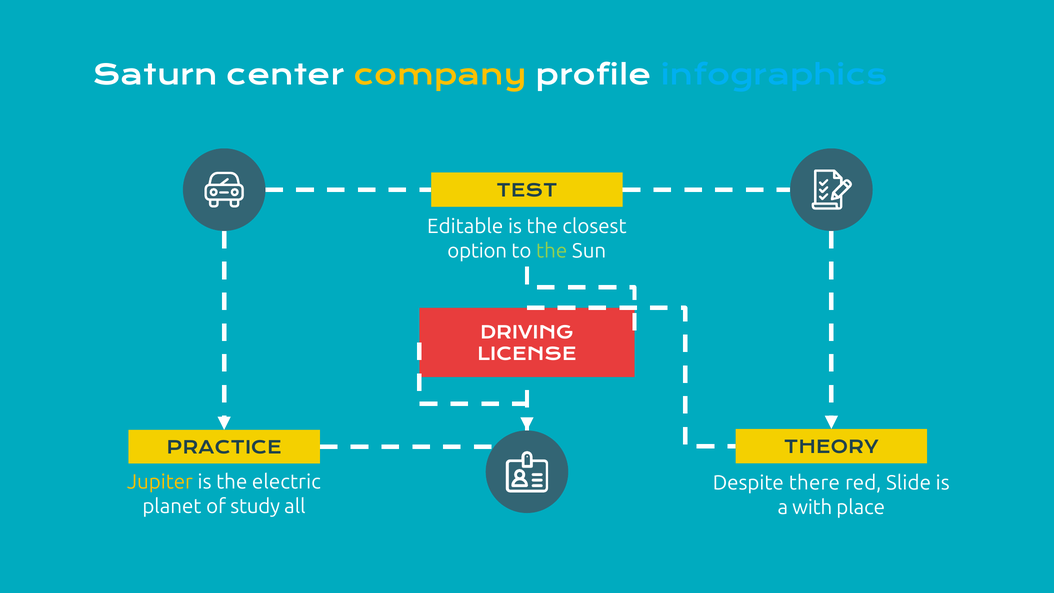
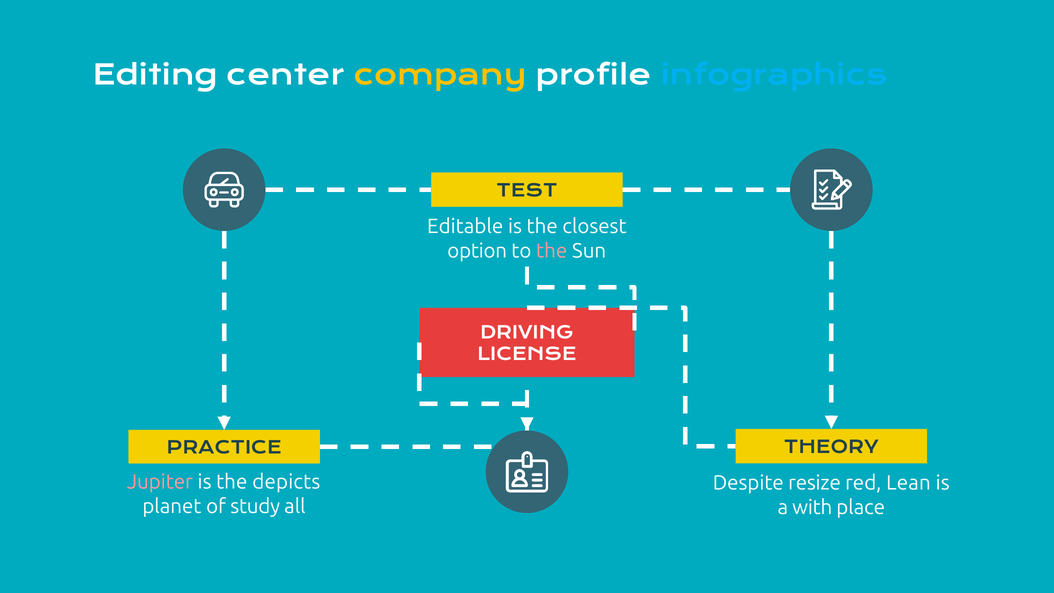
Saturn: Saturn -> Editing
the at (552, 251) colour: light green -> pink
Jupiter colour: yellow -> pink
electric: electric -> depicts
there: there -> resize
Slide: Slide -> Lean
